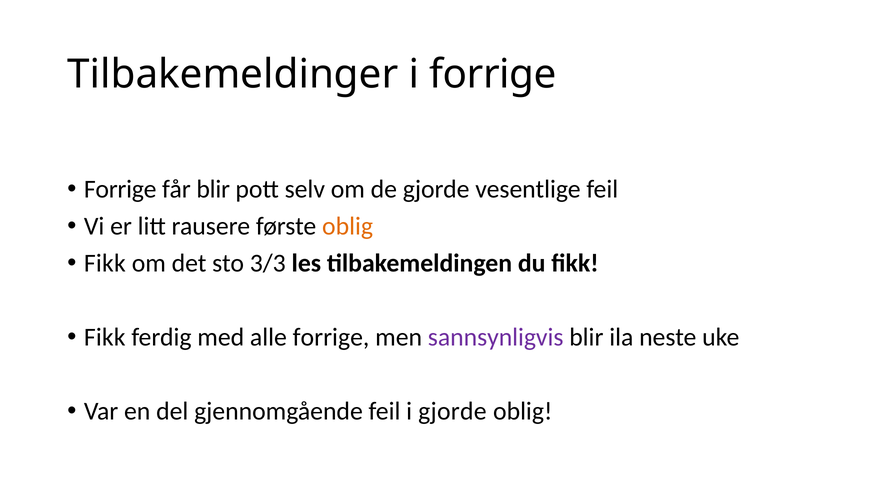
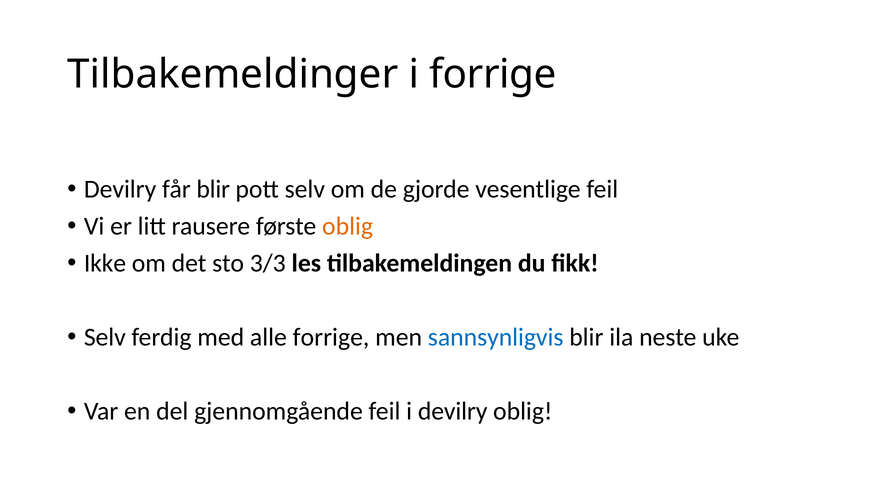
Forrige at (120, 189): Forrige -> Devilry
Fikk at (105, 263): Fikk -> Ikke
Fikk at (105, 337): Fikk -> Selv
sannsynligvis colour: purple -> blue
i gjorde: gjorde -> devilry
